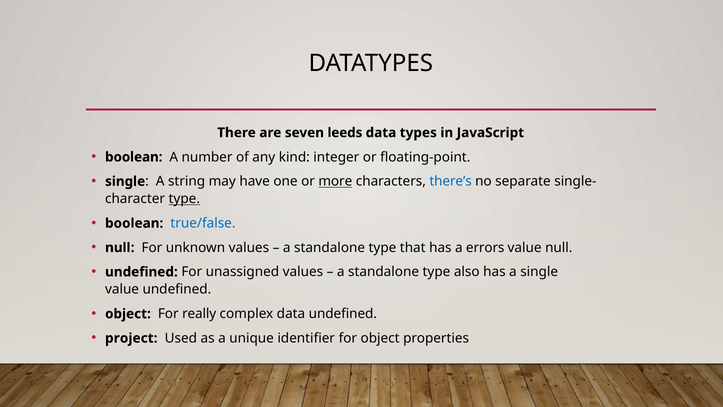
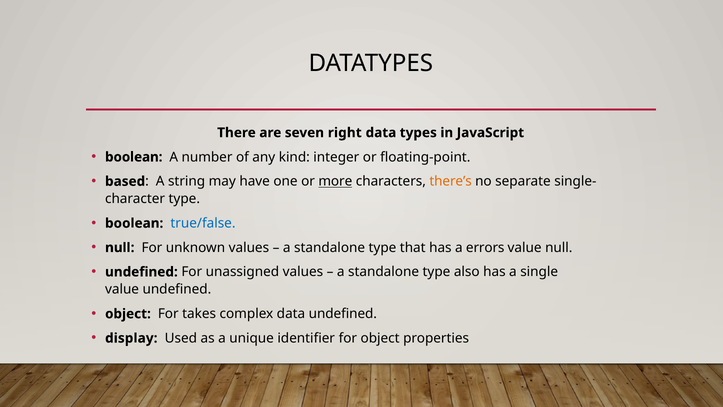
leeds: leeds -> right
single at (125, 181): single -> based
there’s colour: blue -> orange
type at (184, 199) underline: present -> none
really: really -> takes
project: project -> display
